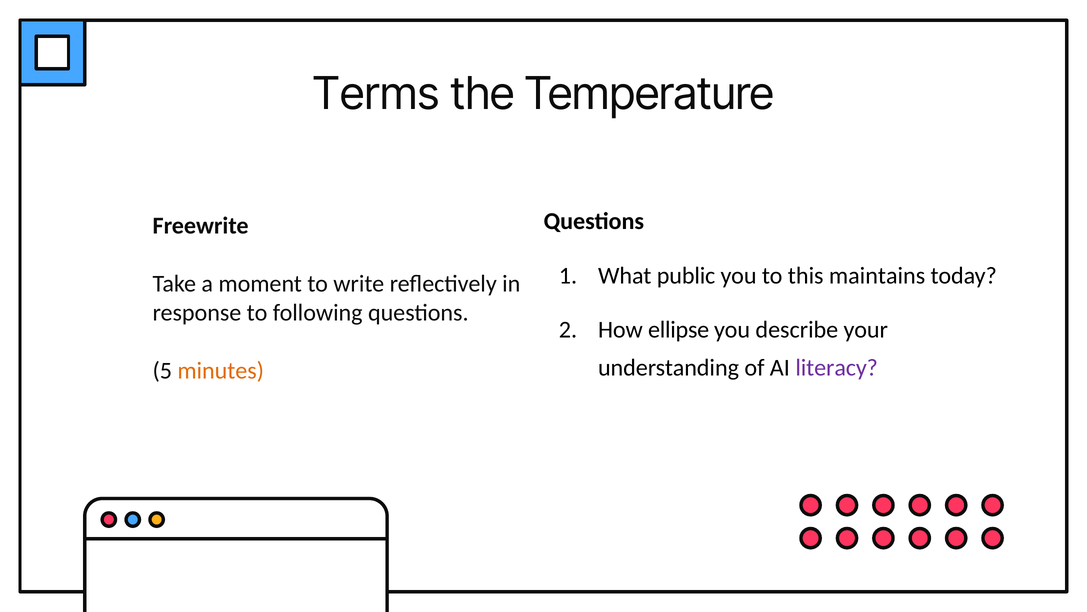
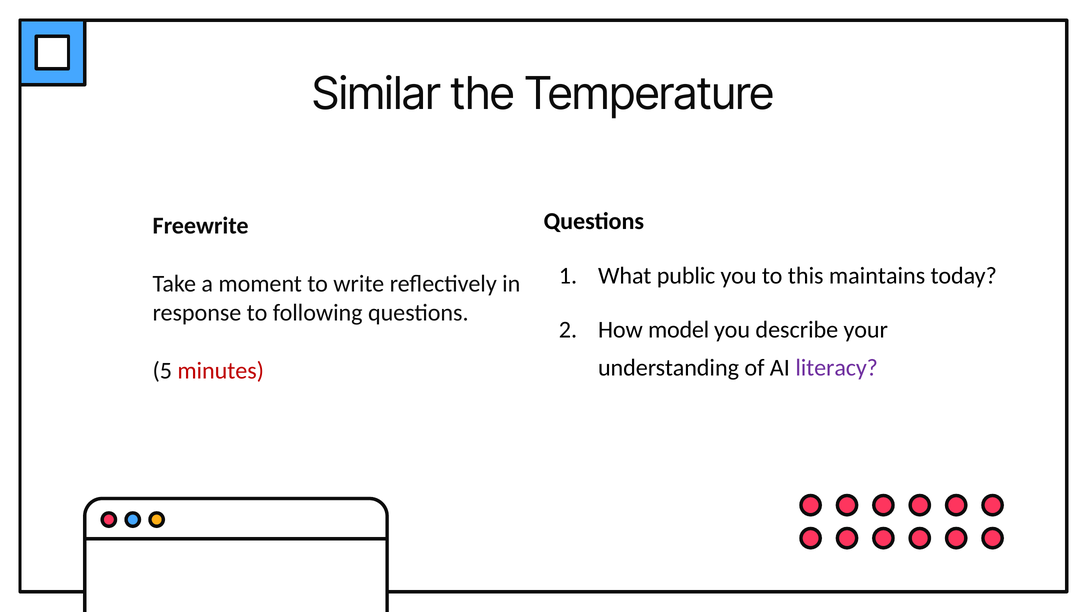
Terms: Terms -> Similar
ellipse: ellipse -> model
minutes colour: orange -> red
